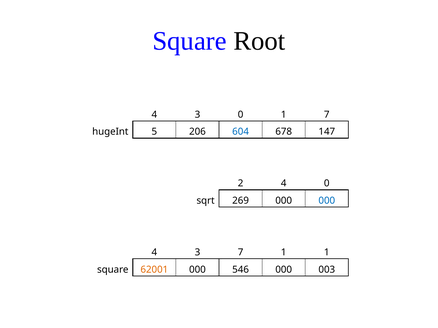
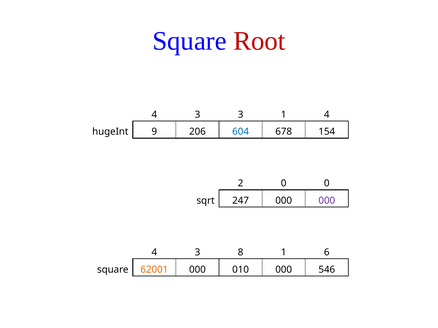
Root colour: black -> red
3 0: 0 -> 3
1 7: 7 -> 4
5: 5 -> 9
147: 147 -> 154
2 4: 4 -> 0
269: 269 -> 247
000 at (327, 201) colour: blue -> purple
3 7: 7 -> 8
1 1: 1 -> 6
546: 546 -> 010
003: 003 -> 546
